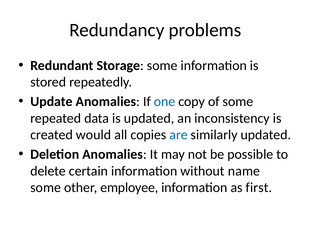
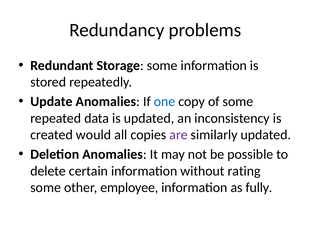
are colour: blue -> purple
name: name -> rating
first: first -> fully
